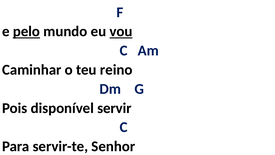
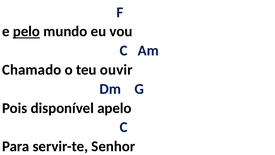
vou underline: present -> none
Caminhar: Caminhar -> Chamado
reino: reino -> ouvir
servir: servir -> apelo
